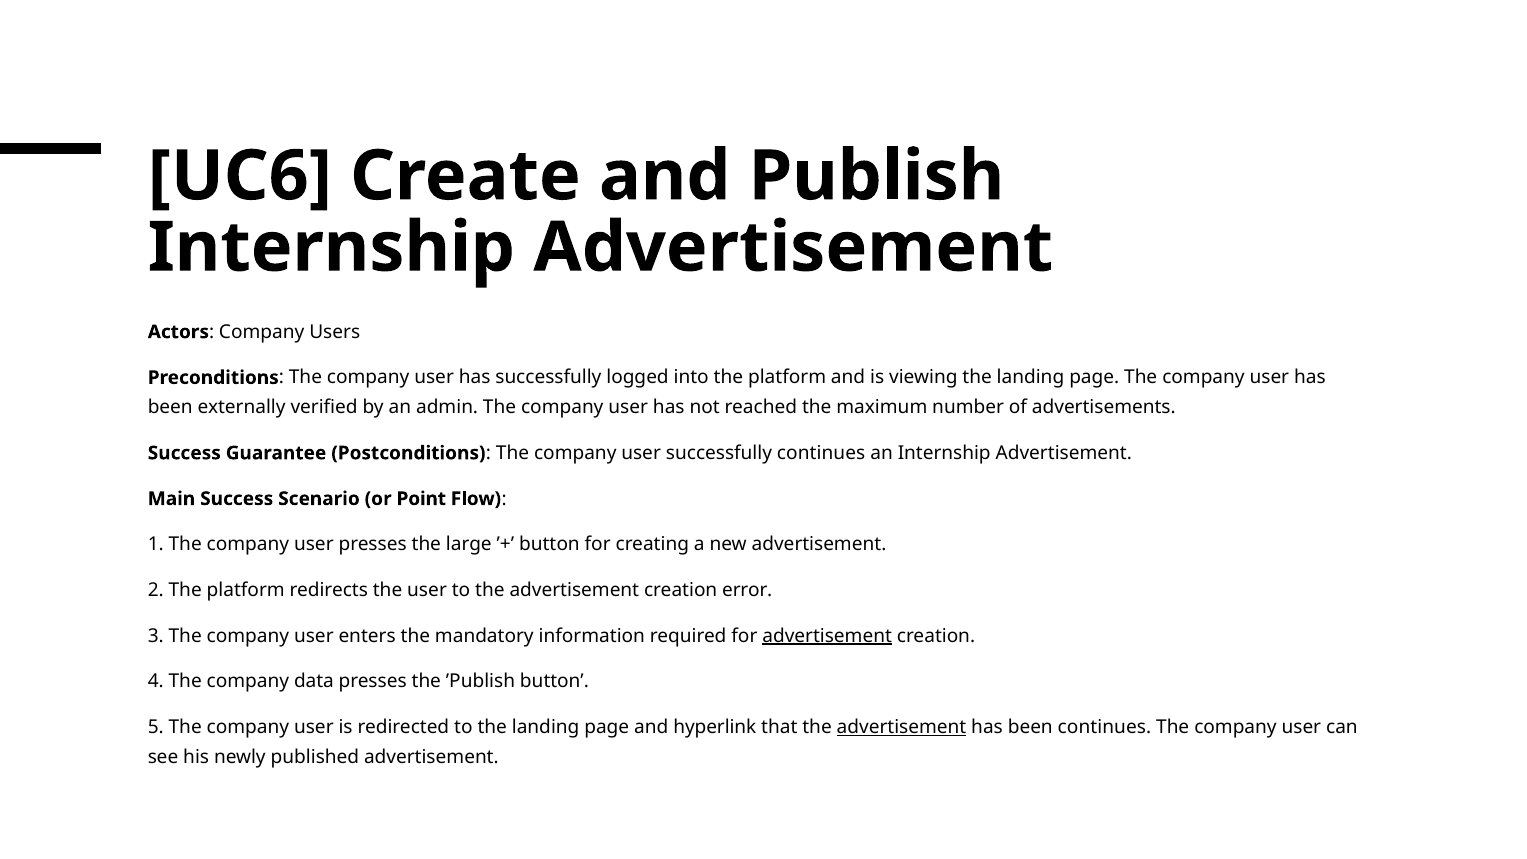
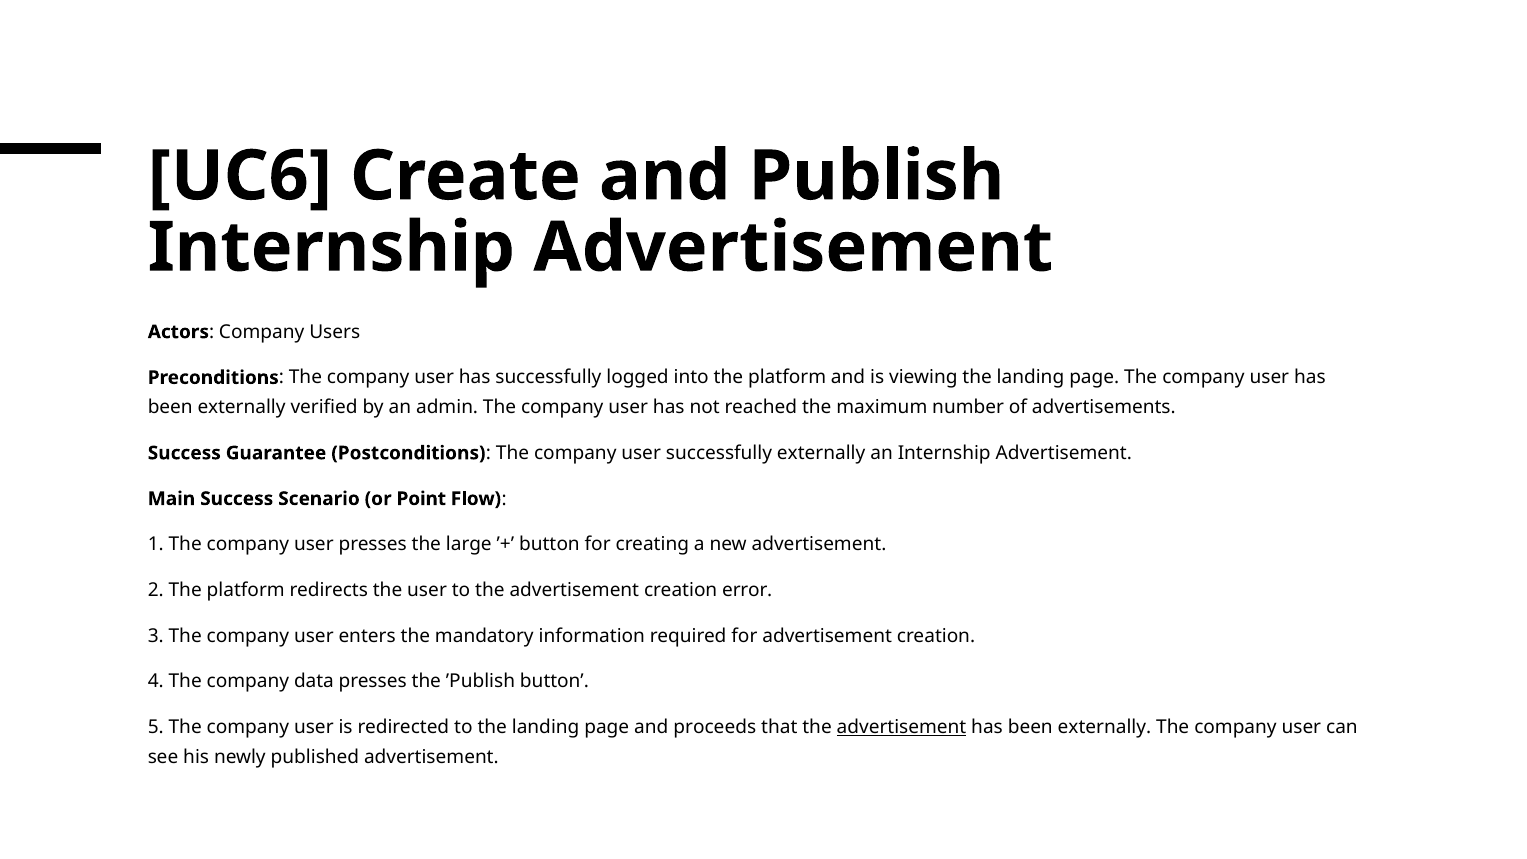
successfully continues: continues -> externally
advertisement at (827, 636) underline: present -> none
hyperlink: hyperlink -> proceeds
continues at (1104, 727): continues -> externally
